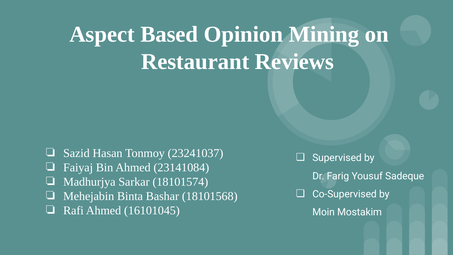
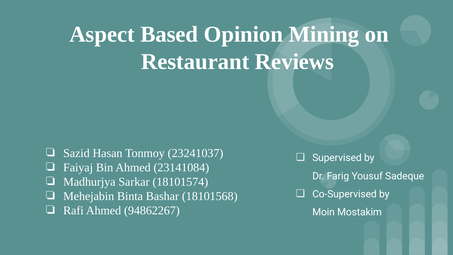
16101045: 16101045 -> 94862267
